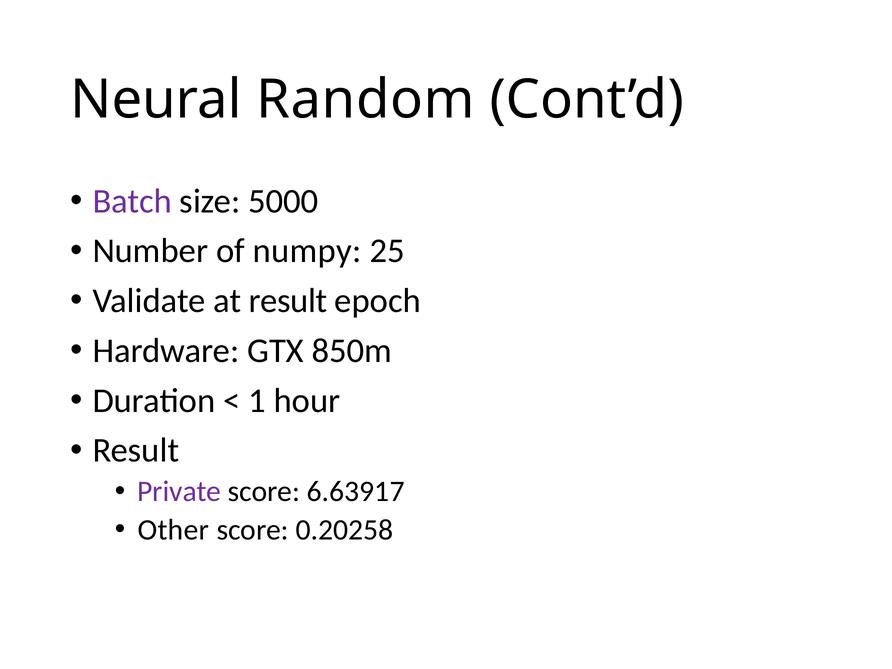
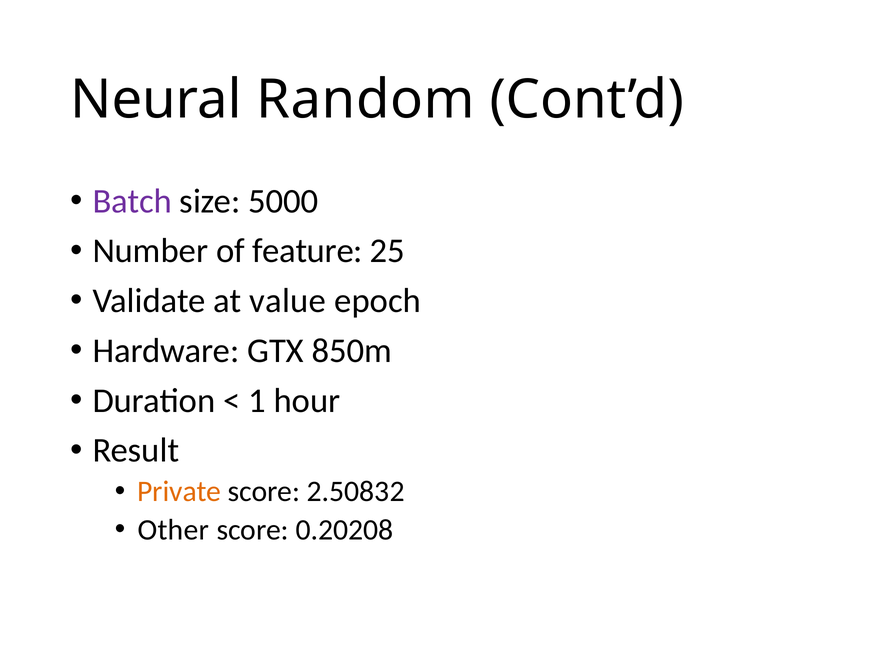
numpy: numpy -> feature
at result: result -> value
Private colour: purple -> orange
6.63917: 6.63917 -> 2.50832
0.20258: 0.20258 -> 0.20208
